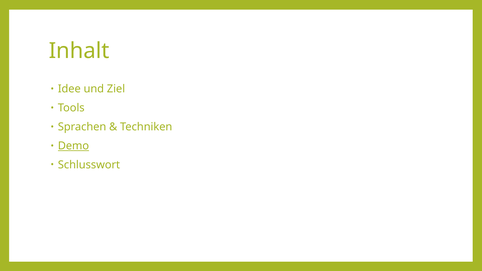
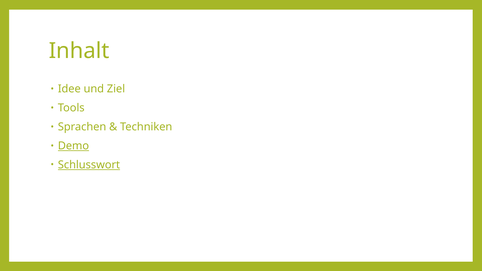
Schlusswort underline: none -> present
